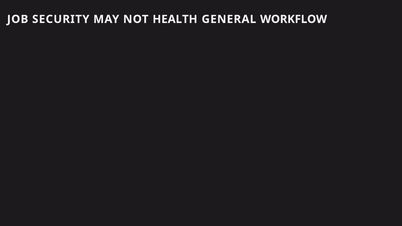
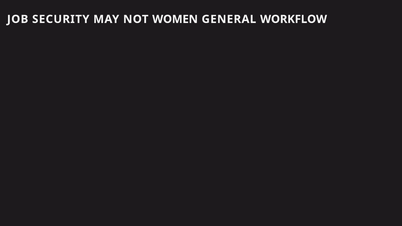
HEALTH: HEALTH -> WOMEN
